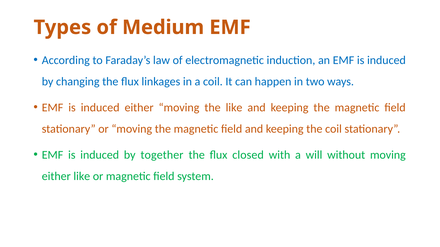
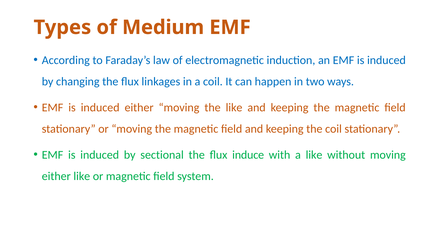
together: together -> sectional
closed: closed -> induce
a will: will -> like
